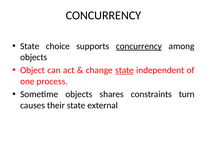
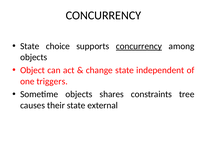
state at (125, 70) underline: present -> none
process: process -> triggers
turn: turn -> tree
